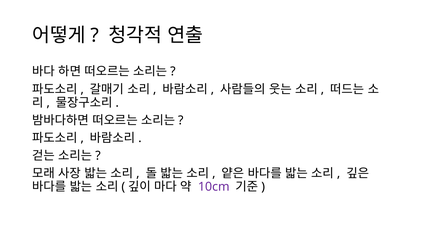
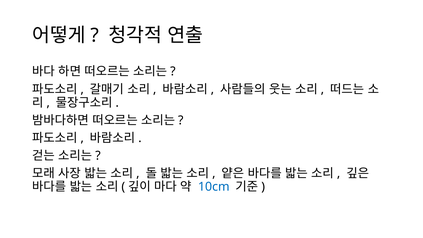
10cm colour: purple -> blue
